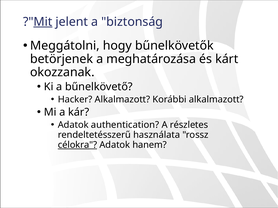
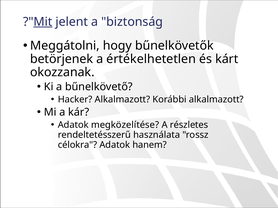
meghatározása: meghatározása -> értékelhetetlen
authentication: authentication -> megközelítése
célokra underline: present -> none
